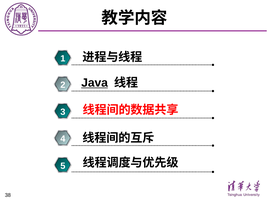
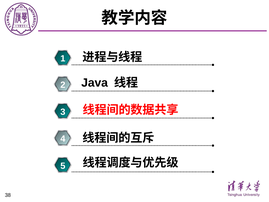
Java underline: present -> none
